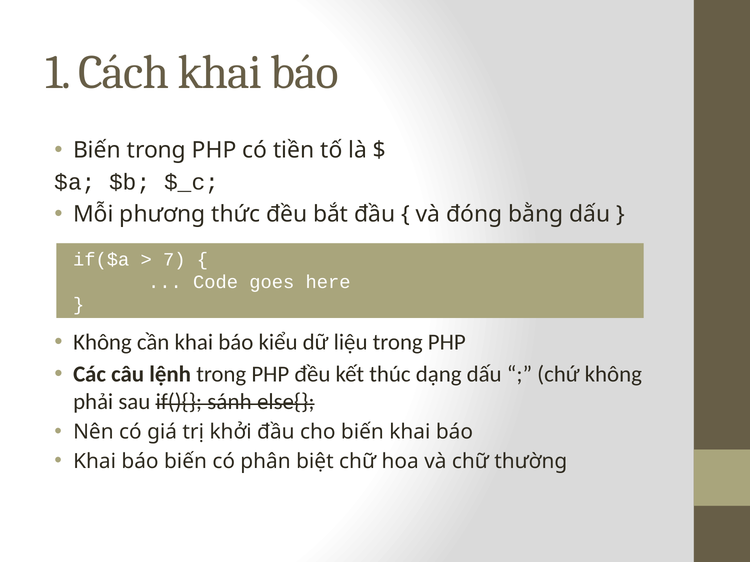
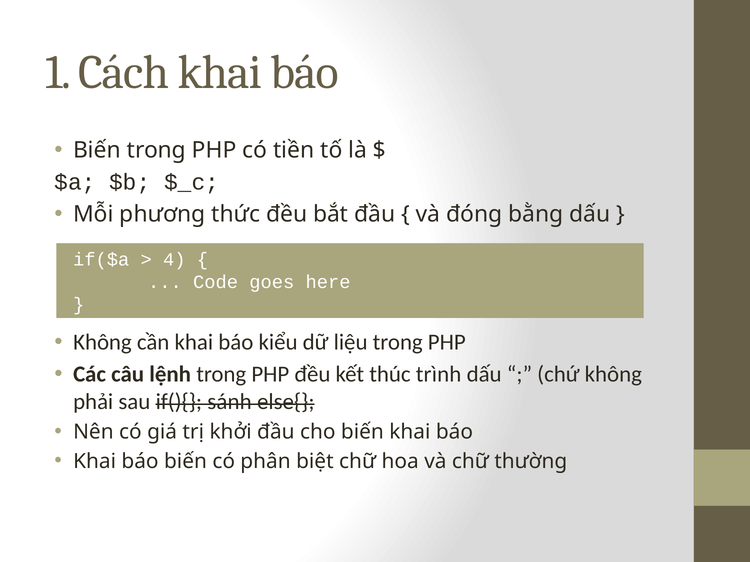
7: 7 -> 4
dạng: dạng -> trình
